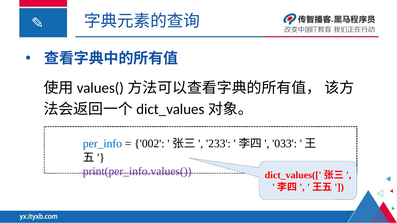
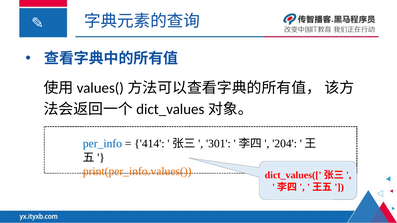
002: 002 -> 414
233: 233 -> 301
033: 033 -> 204
print(per_info.values( colour: purple -> orange
